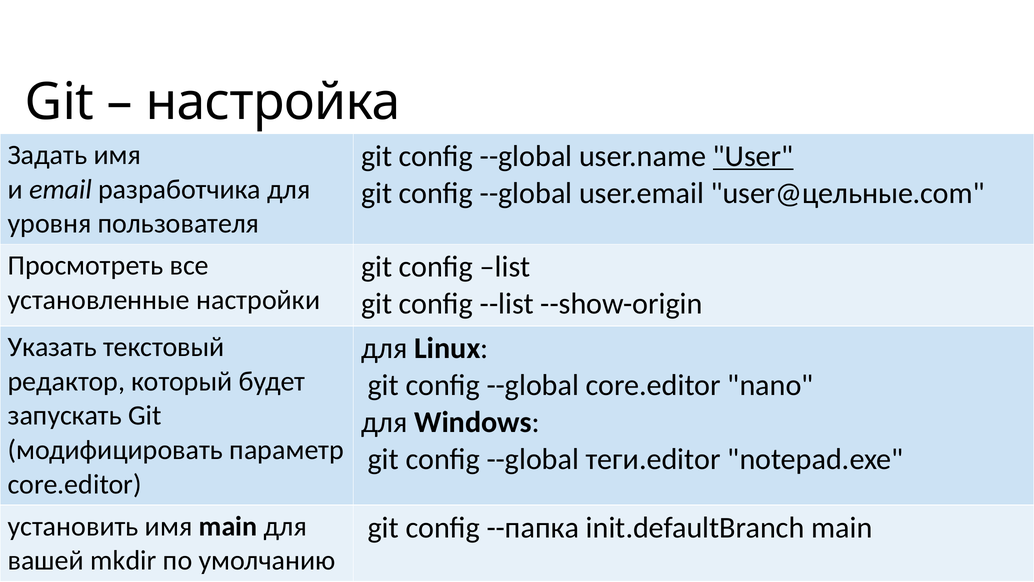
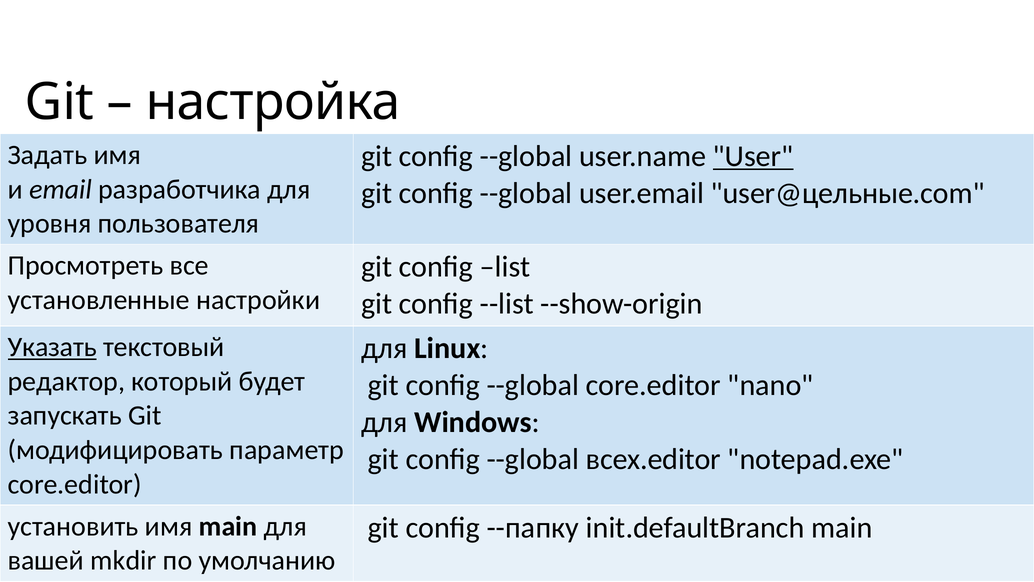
Указать underline: none -> present
теги.editor: теги.editor -> всех.editor
--папка: --папка -> --папку
